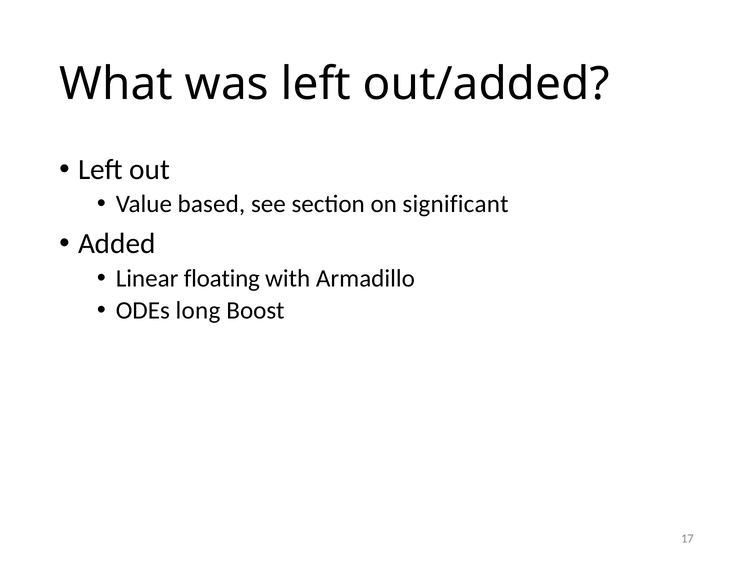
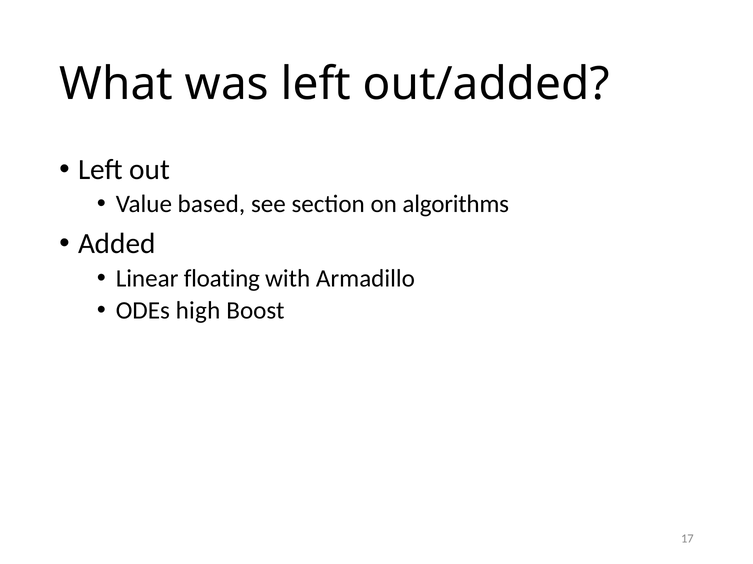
significant: significant -> algorithms
long: long -> high
